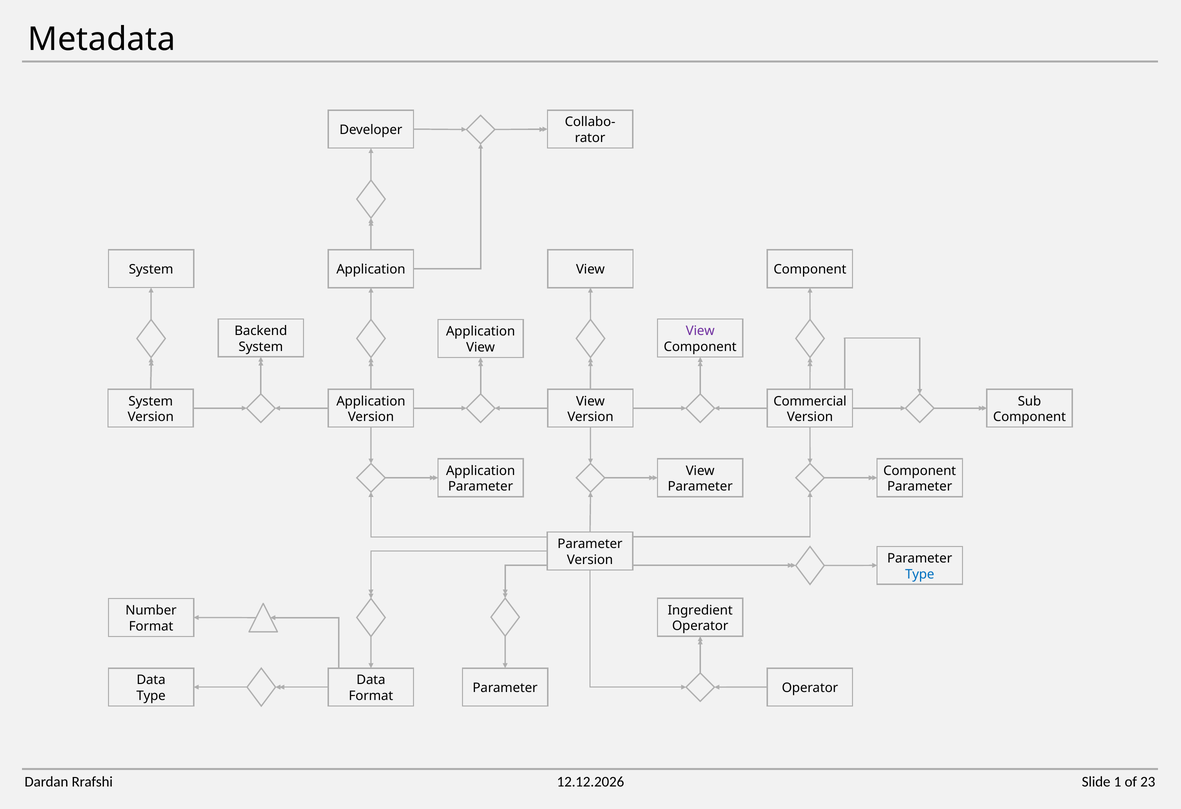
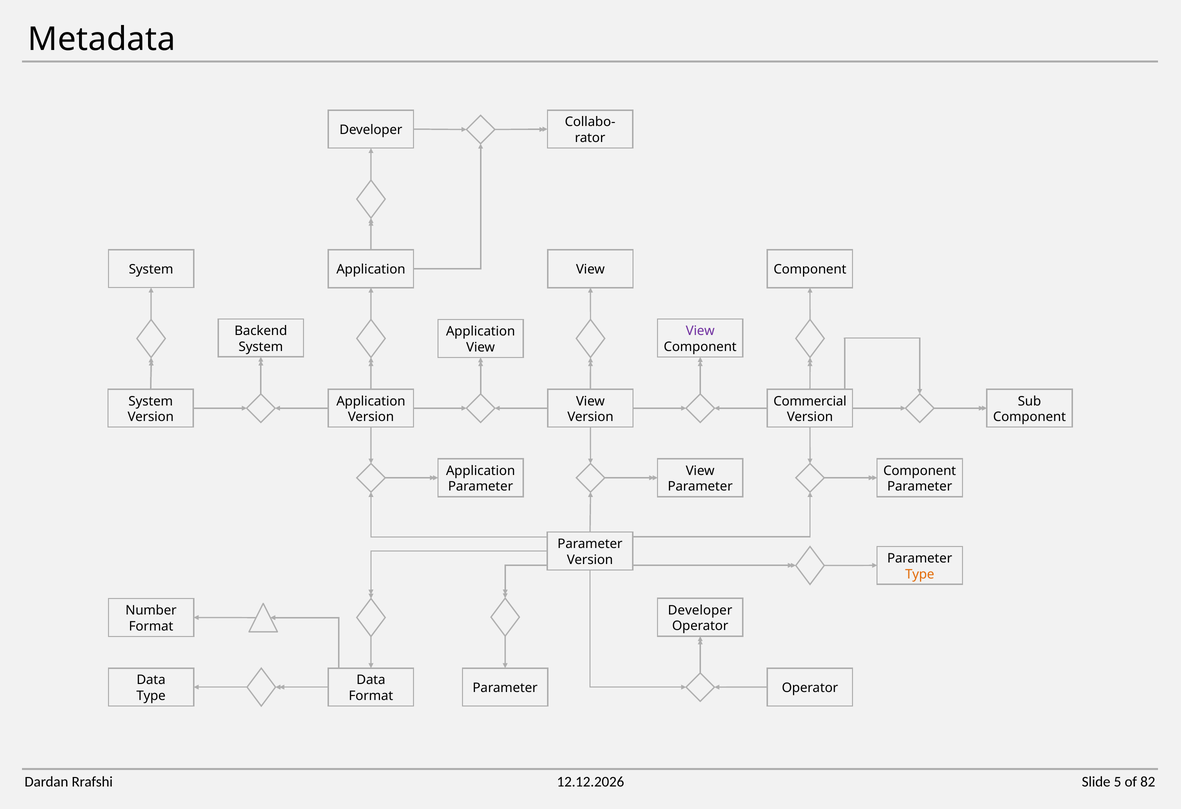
Type at (920, 574) colour: blue -> orange
Ingredient at (700, 610): Ingredient -> Developer
1: 1 -> 5
23: 23 -> 82
